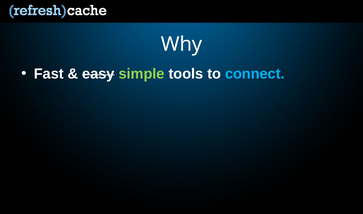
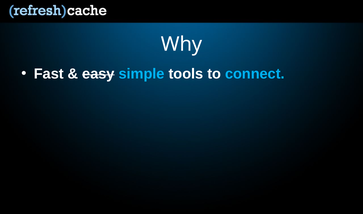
simple colour: light green -> light blue
